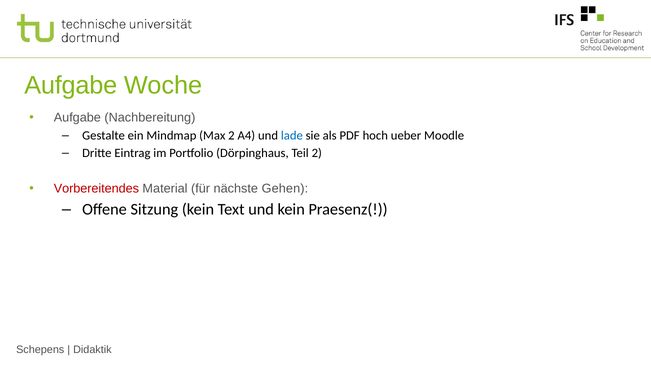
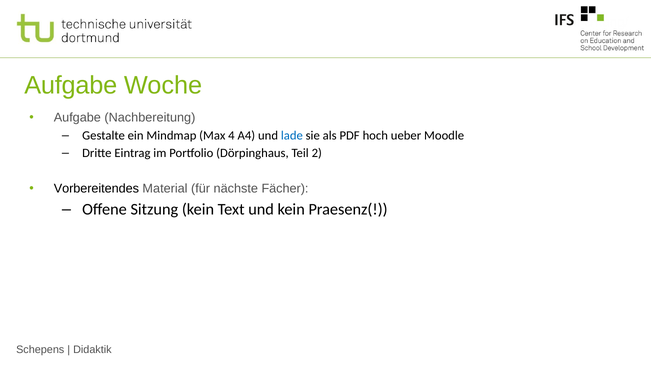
Max 2: 2 -> 4
Vorbereitendes colour: red -> black
Gehen: Gehen -> Fächer
